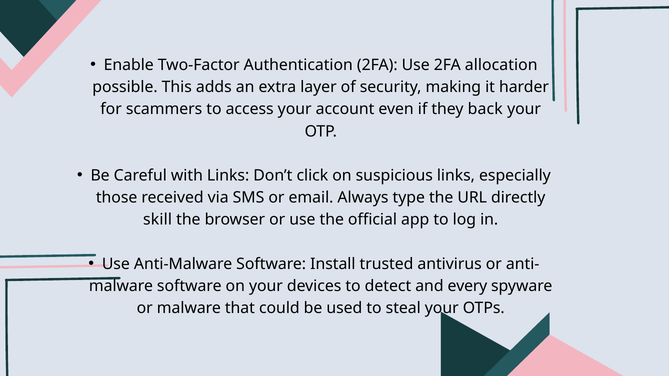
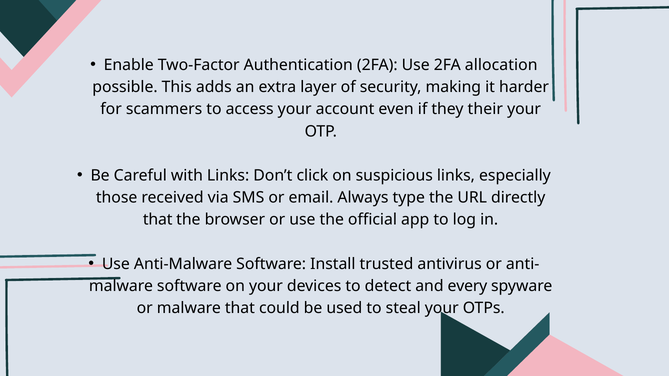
back: back -> their
skill at (158, 220): skill -> that
